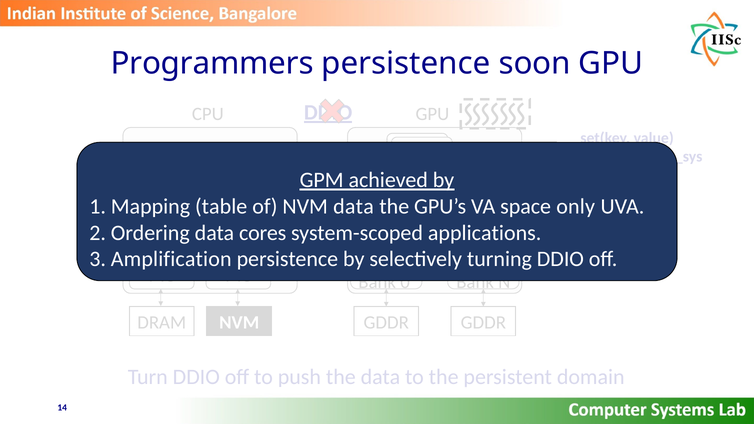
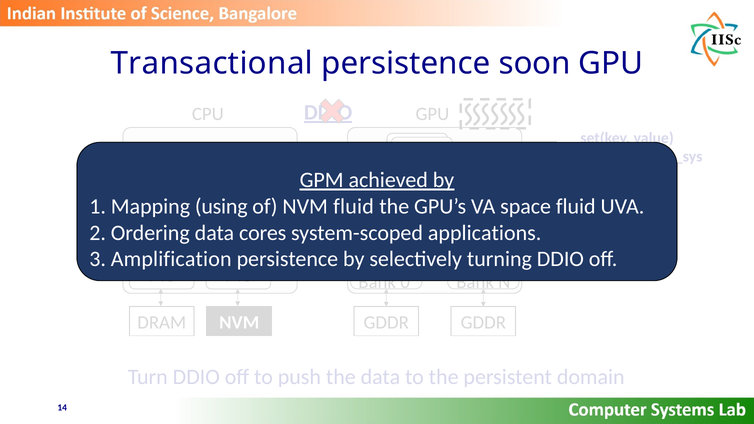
Programmers: Programmers -> Transactional
table: table -> using
data at (354, 206): data -> fluid
space only: only -> fluid
